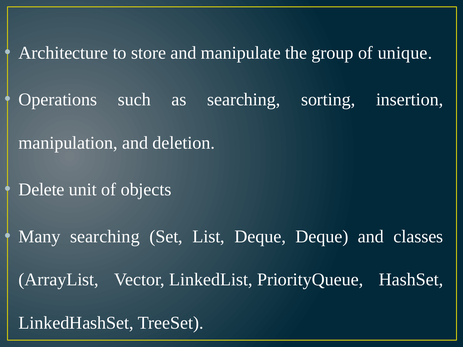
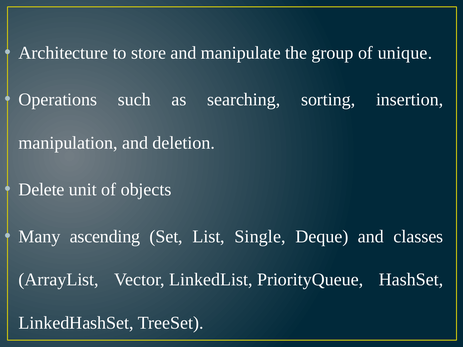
Many searching: searching -> ascending
List Deque: Deque -> Single
